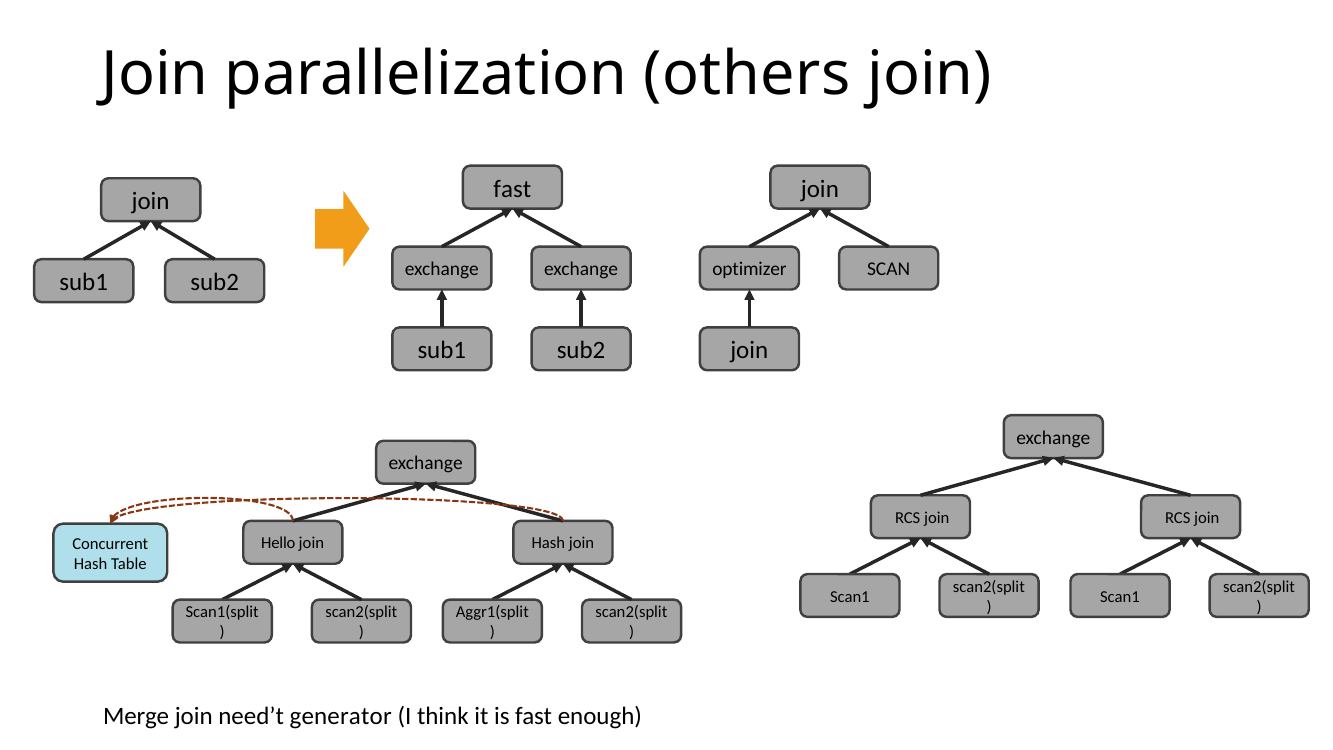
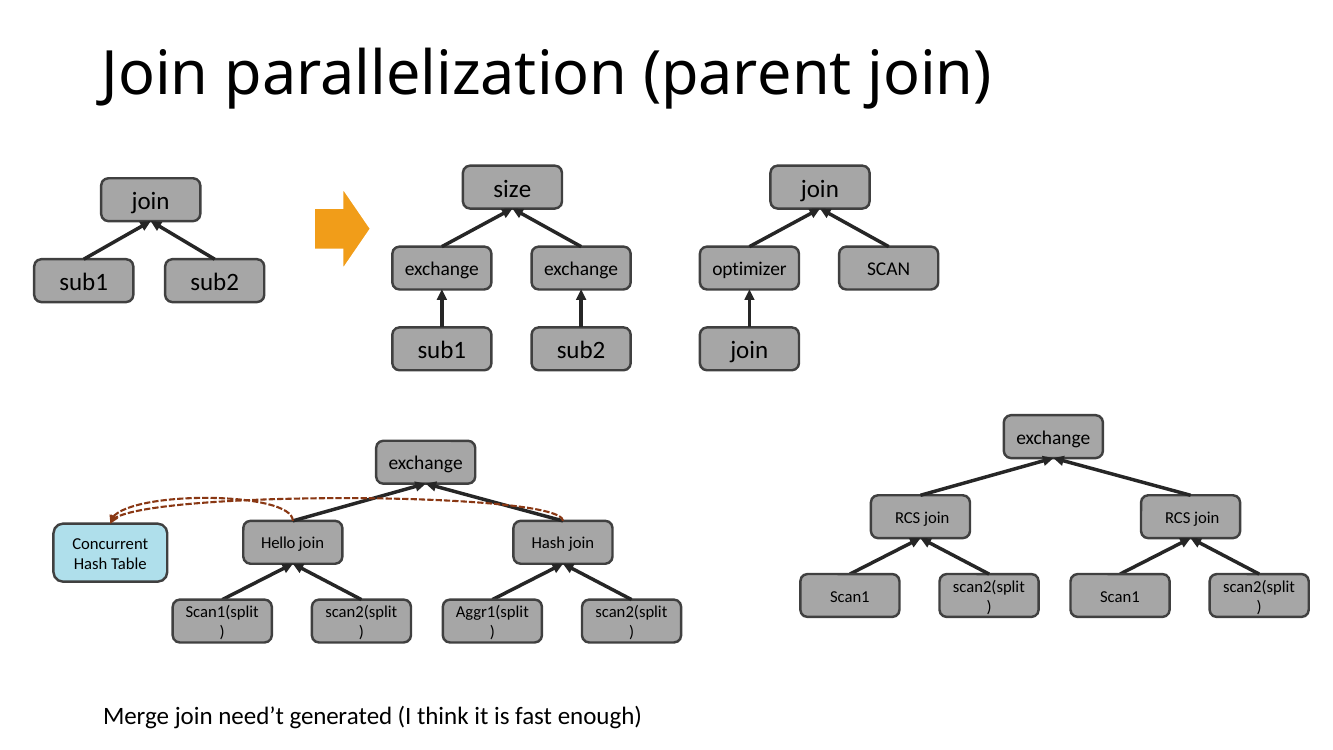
others: others -> parent
fast at (512, 189): fast -> size
generator: generator -> generated
